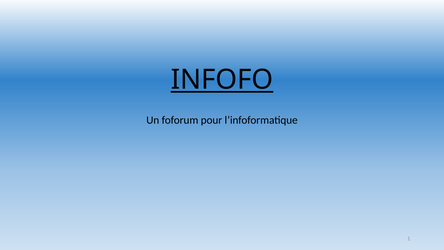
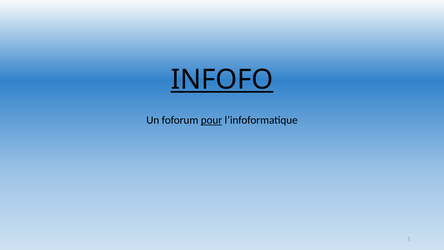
pour underline: none -> present
